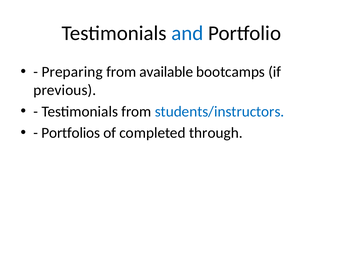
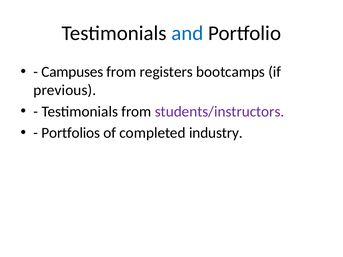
Preparing: Preparing -> Campuses
available: available -> registers
students/instructors colour: blue -> purple
through: through -> industry
